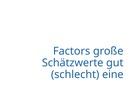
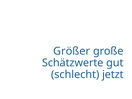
Factors: Factors -> Größer
eine: eine -> jetzt
